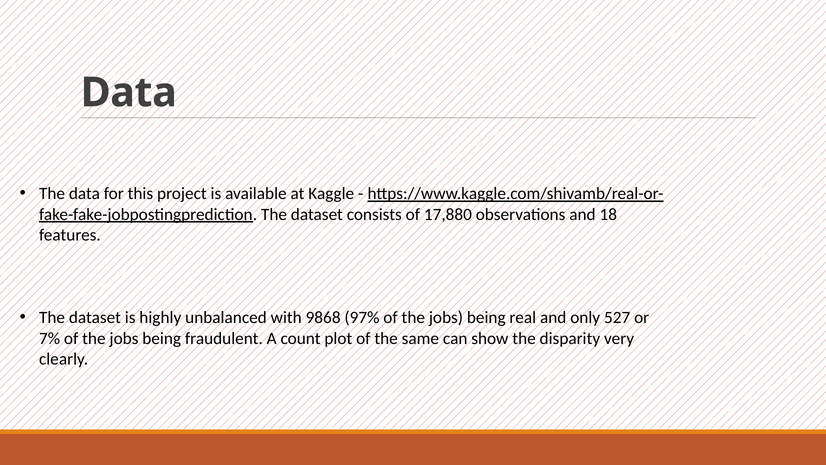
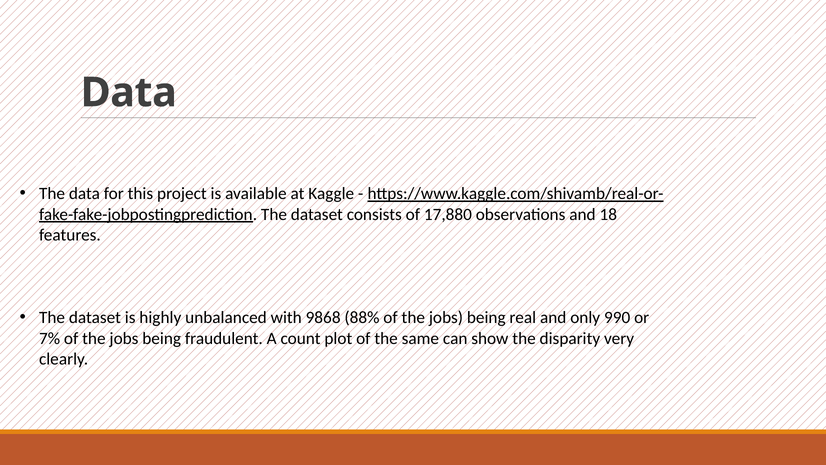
97%: 97% -> 88%
527: 527 -> 990
